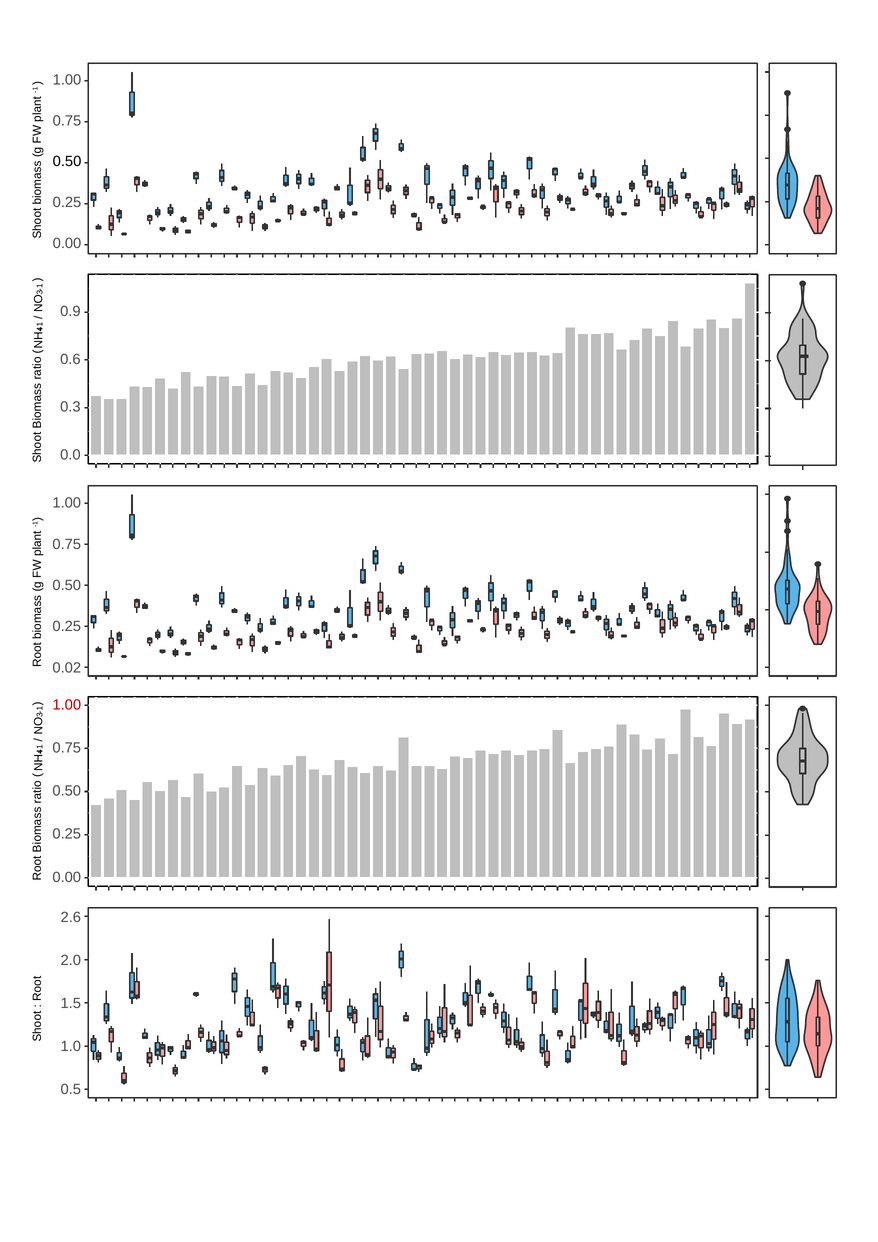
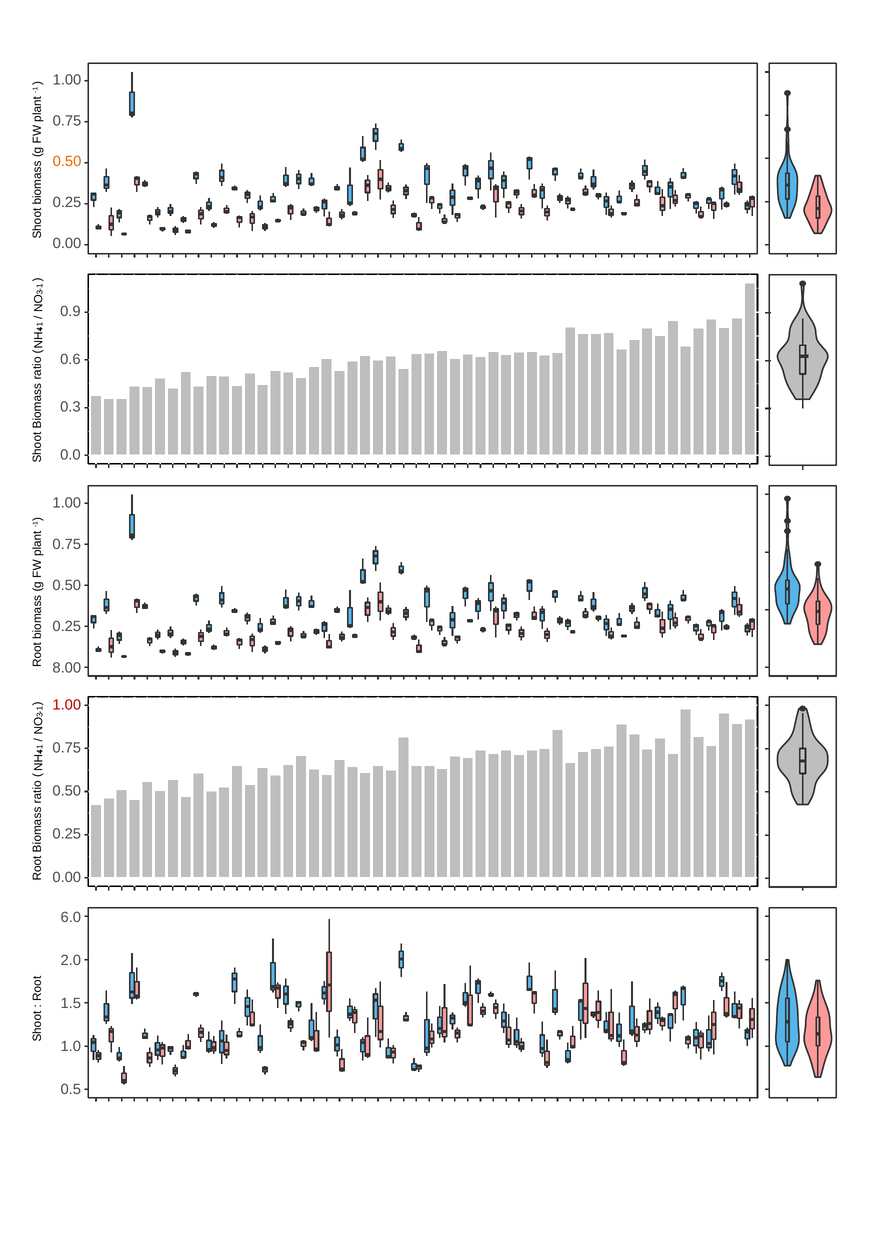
0.50 at (67, 162) colour: black -> orange
0.02: 0.02 -> 8.00
2.6: 2.6 -> 6.0
